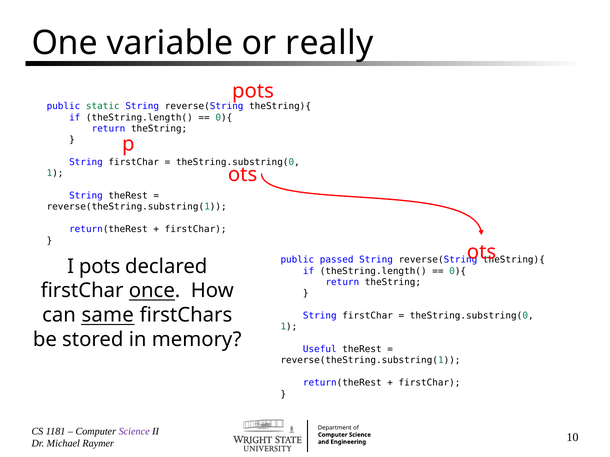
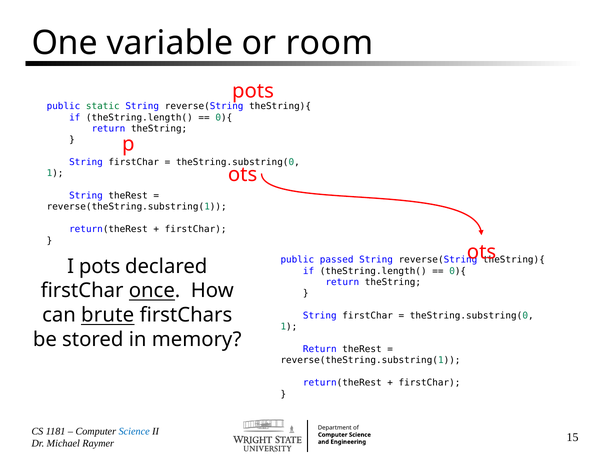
really: really -> room
same: same -> brute
Useful at (320, 350): Useful -> Return
Science at (134, 432) colour: purple -> blue
10: 10 -> 15
